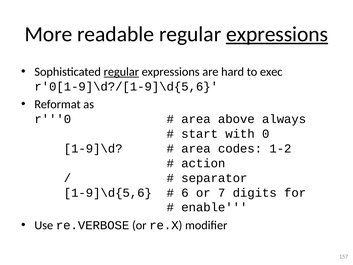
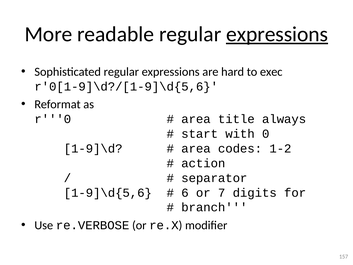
regular at (121, 72) underline: present -> none
above: above -> title
enable: enable -> branch
